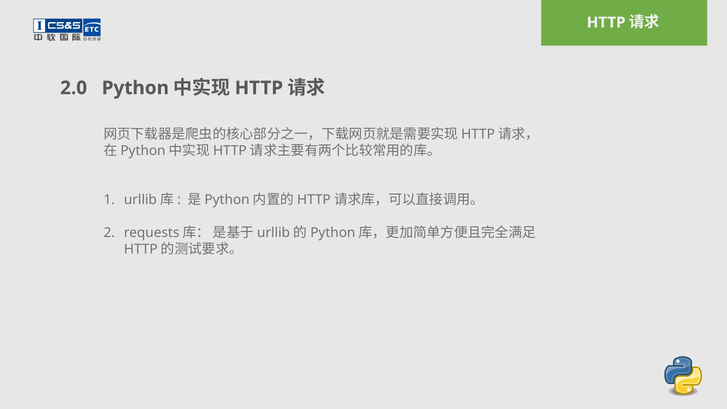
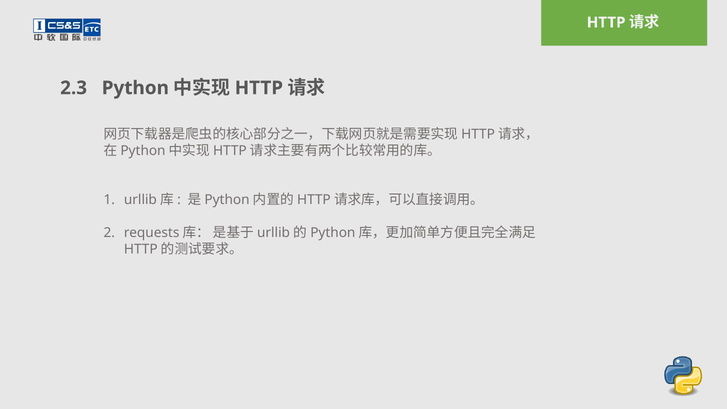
2.0: 2.0 -> 2.3
